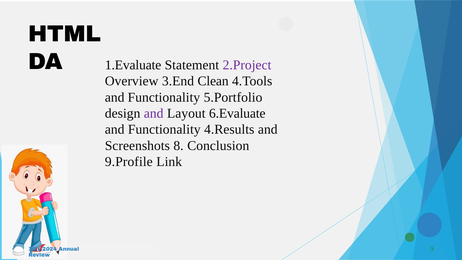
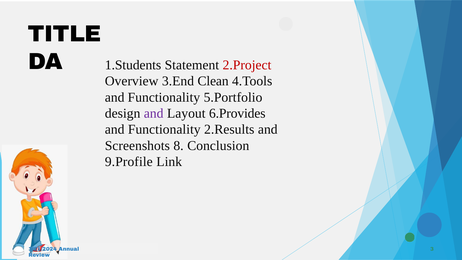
HTML: HTML -> TITLE
1.Evaluate: 1.Evaluate -> 1.Students
2.Project colour: purple -> red
6.Evaluate: 6.Evaluate -> 6.Provides
4.Results: 4.Results -> 2.Results
